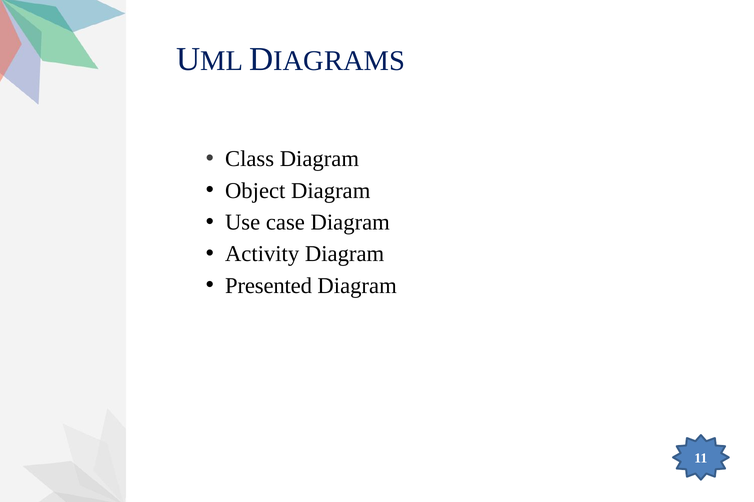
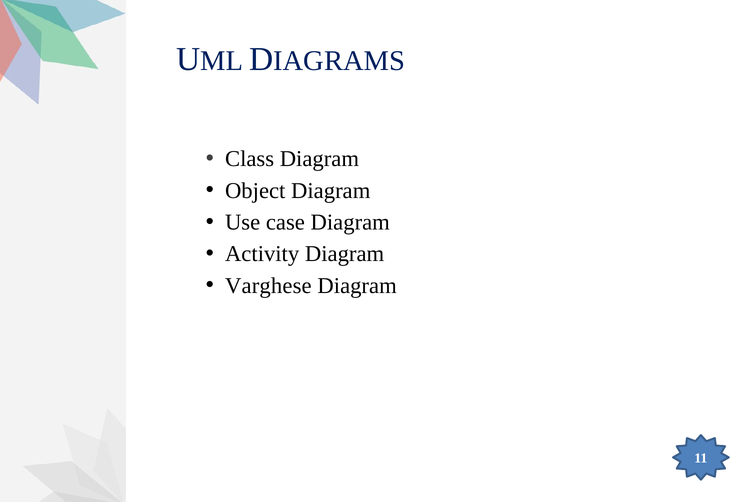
Presented: Presented -> Varghese
